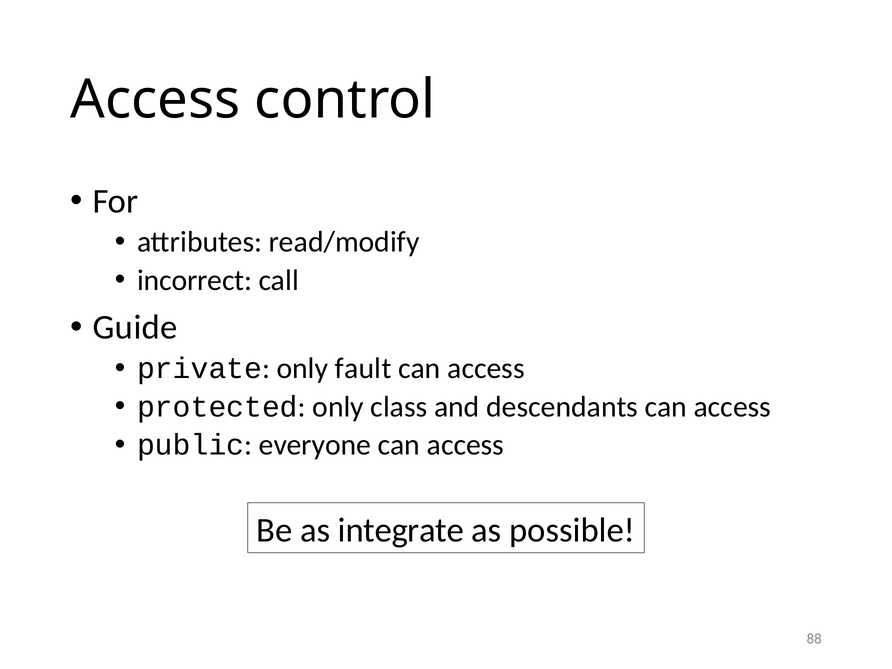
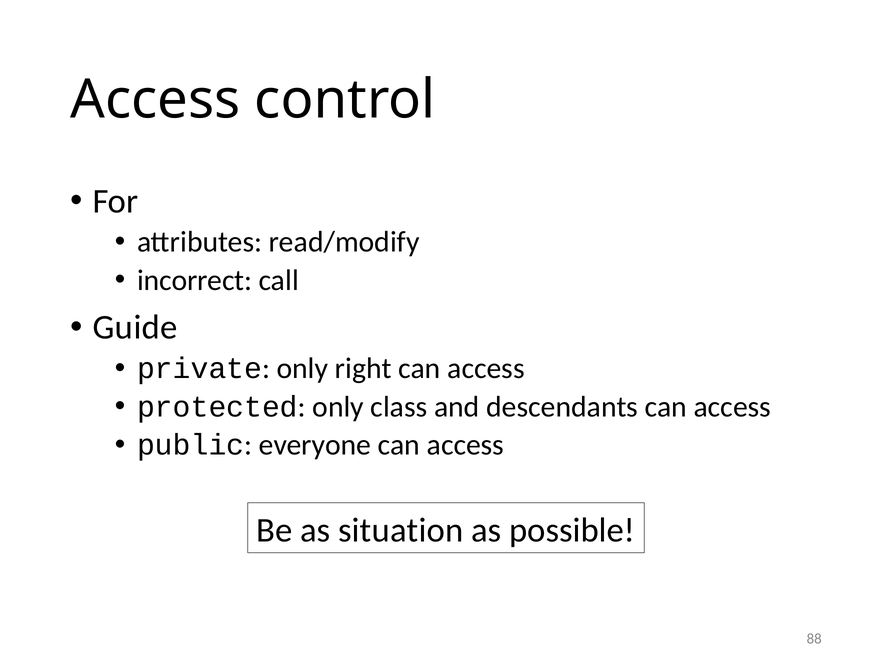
fault: fault -> right
integrate: integrate -> situation
